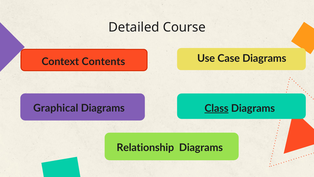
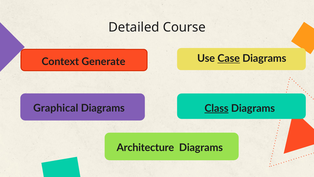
Contents: Contents -> Generate
Case underline: none -> present
Relationship: Relationship -> Architecture
